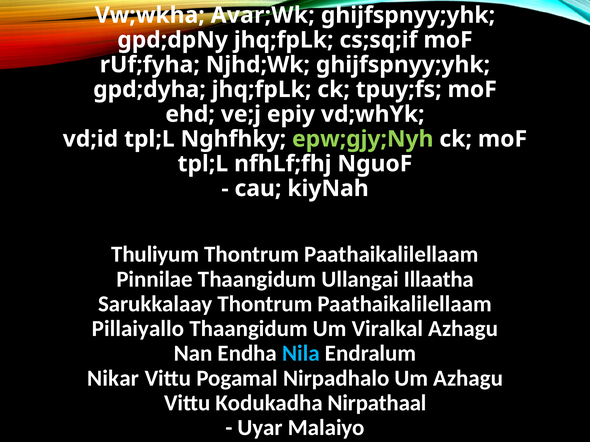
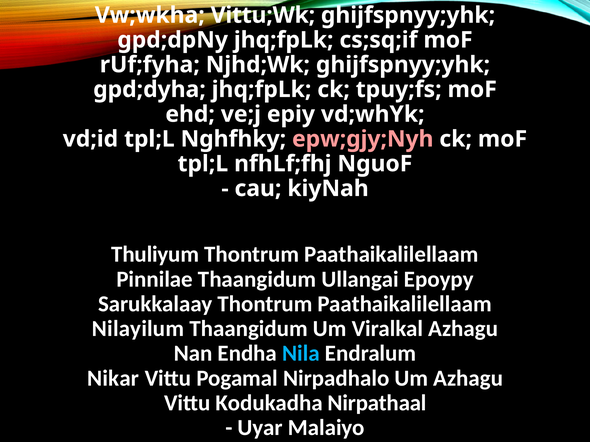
Avar;Wk: Avar;Wk -> Vittu;Wk
epw;gjy;Nyh colour: light green -> pink
Illaatha: Illaatha -> Epoypy
Pillaiyallo: Pillaiyallo -> Nilayilum
